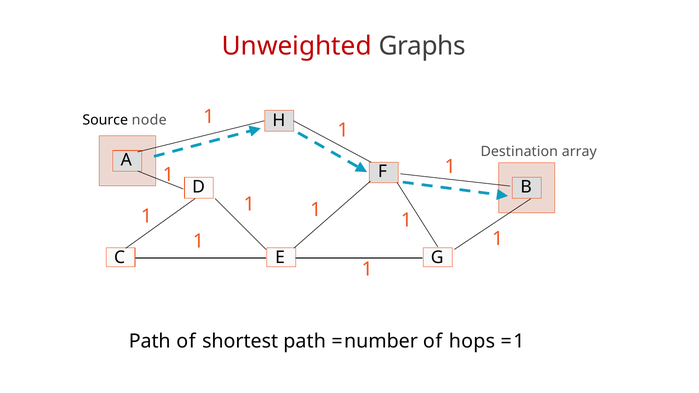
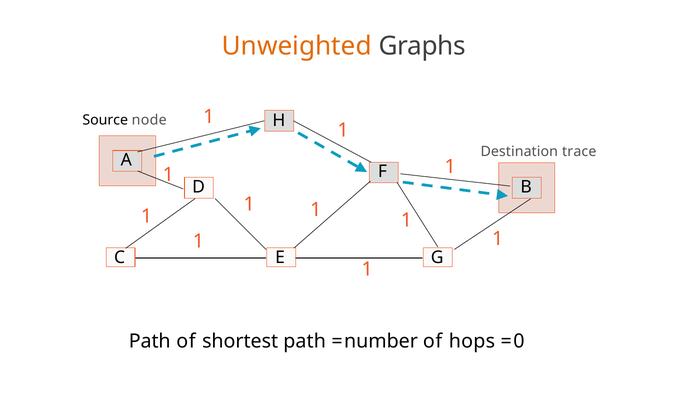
Unweighted colour: red -> orange
array: array -> trace
1 at (519, 341): 1 -> 0
